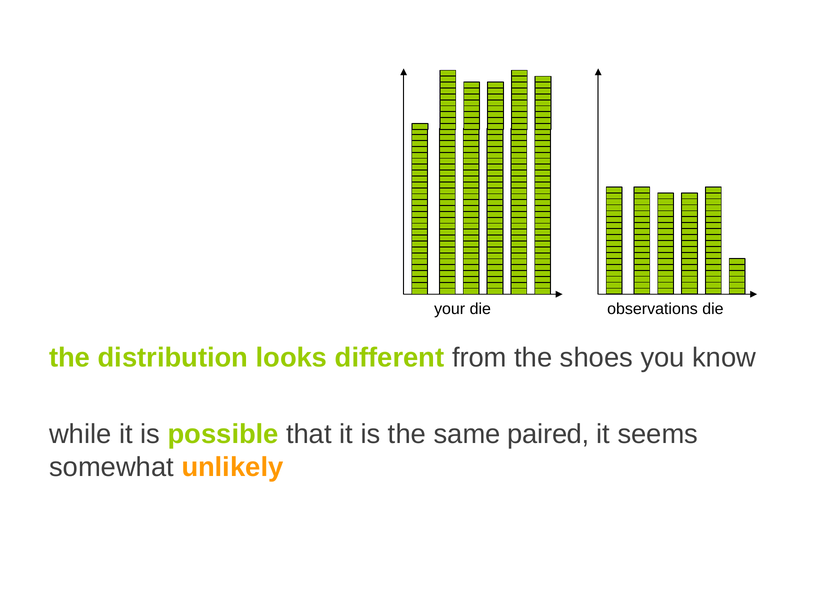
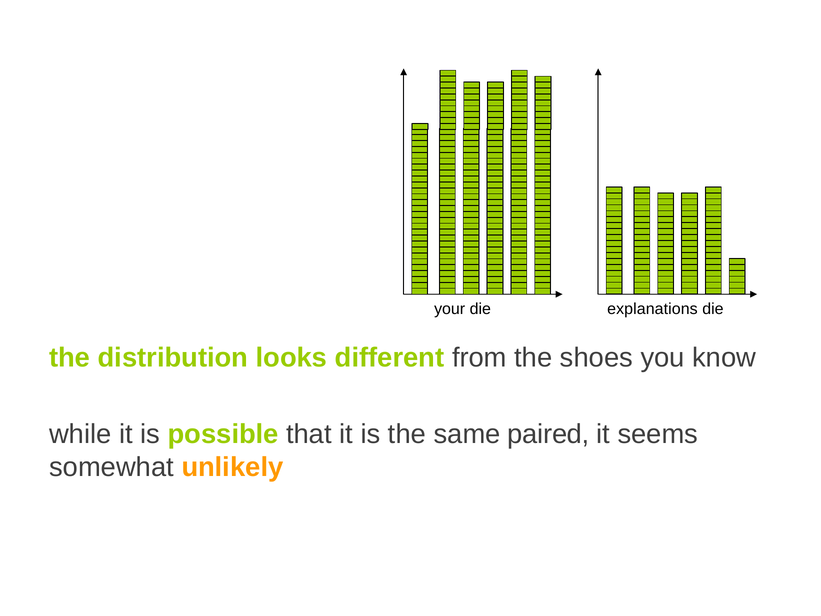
observations: observations -> explanations
